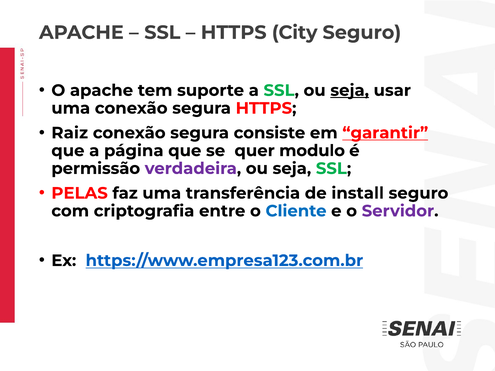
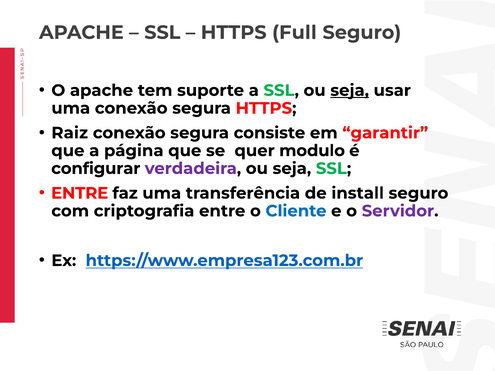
City: City -> Full
garantir underline: present -> none
permissão: permissão -> configurar
PELAS at (80, 193): PELAS -> ENTRE
